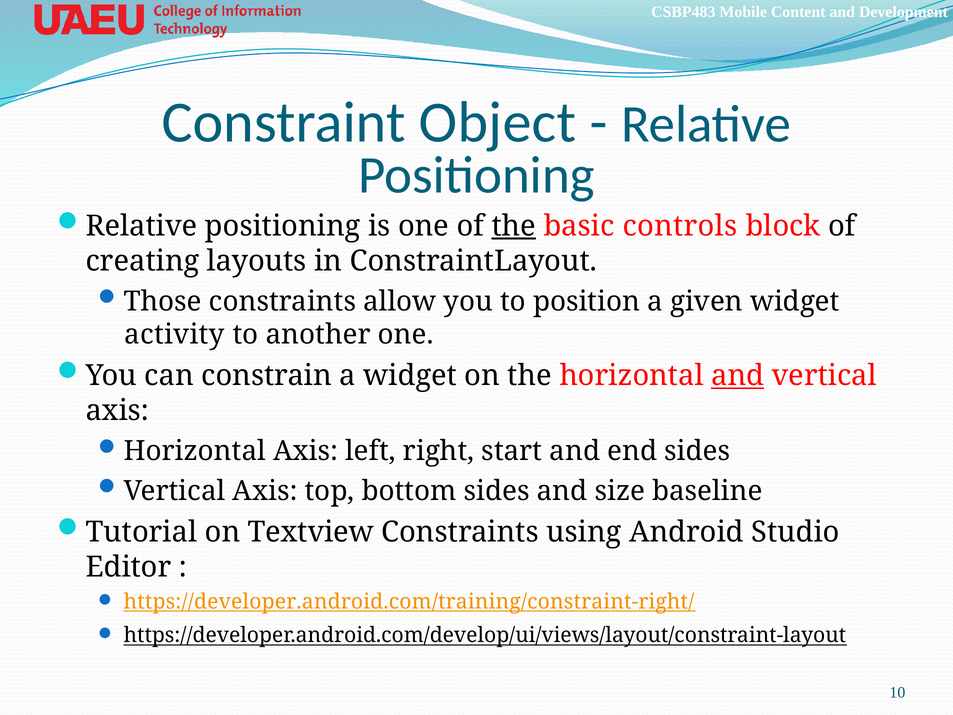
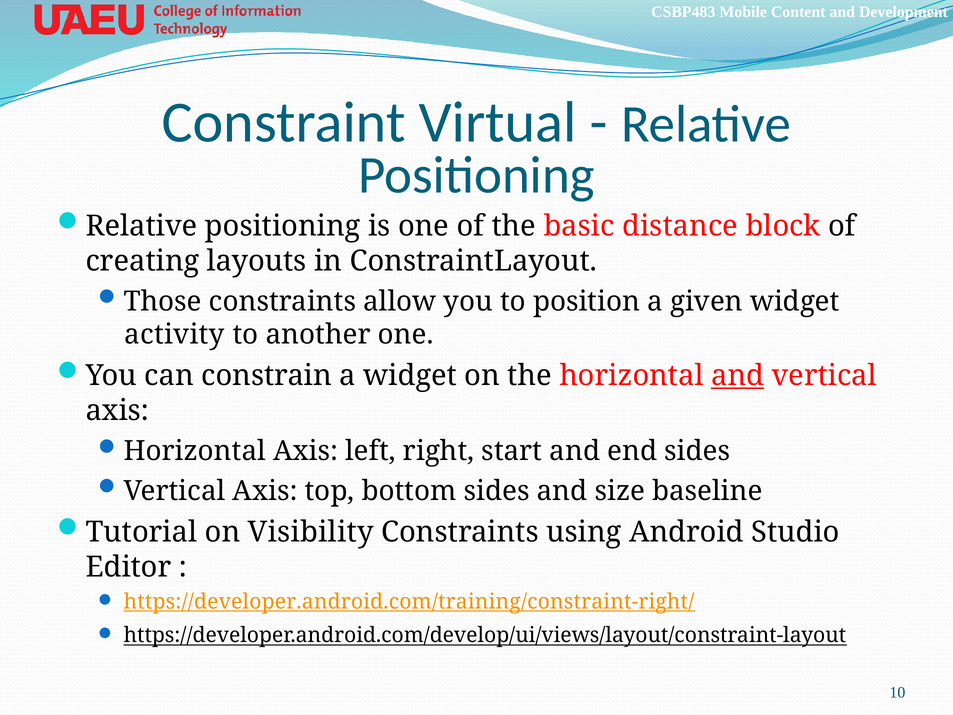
Object: Object -> Virtual
the at (514, 226) underline: present -> none
controls: controls -> distance
Textview: Textview -> Visibility
